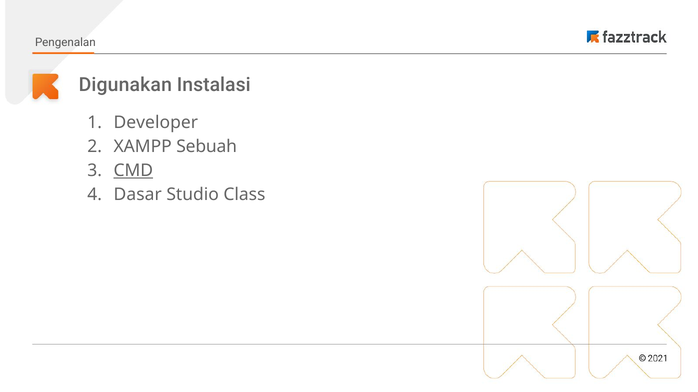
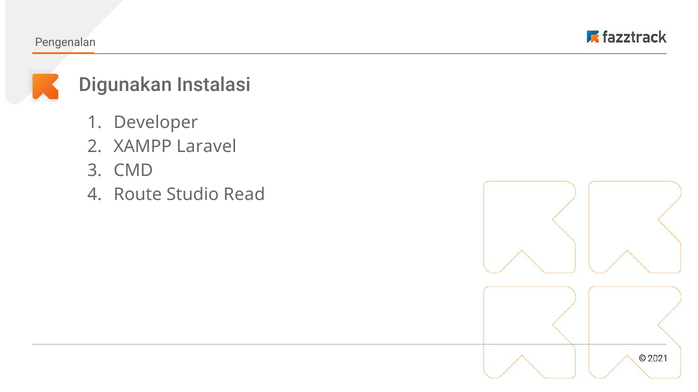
Sebuah: Sebuah -> Laravel
CMD underline: present -> none
Dasar: Dasar -> Route
Class: Class -> Read
